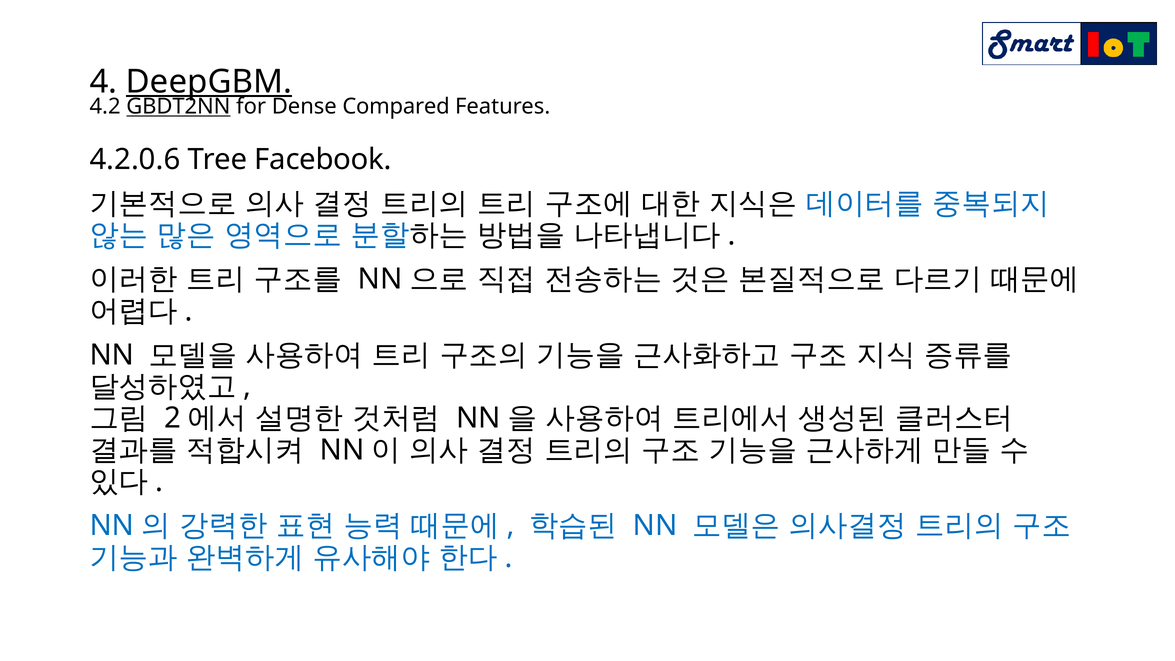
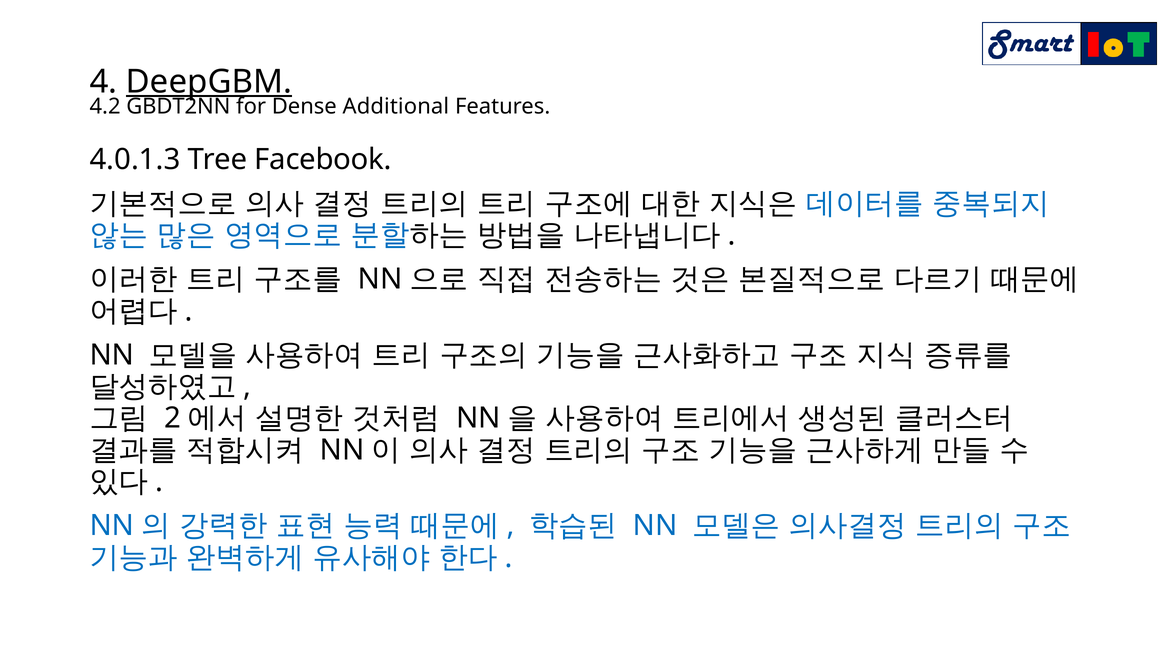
GBDT2NN underline: present -> none
Compared: Compared -> Additional
4.2.0.6: 4.2.0.6 -> 4.0.1.3
